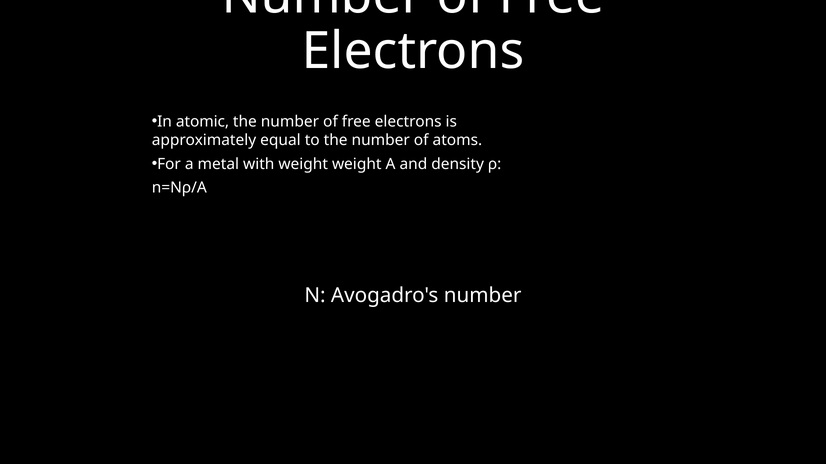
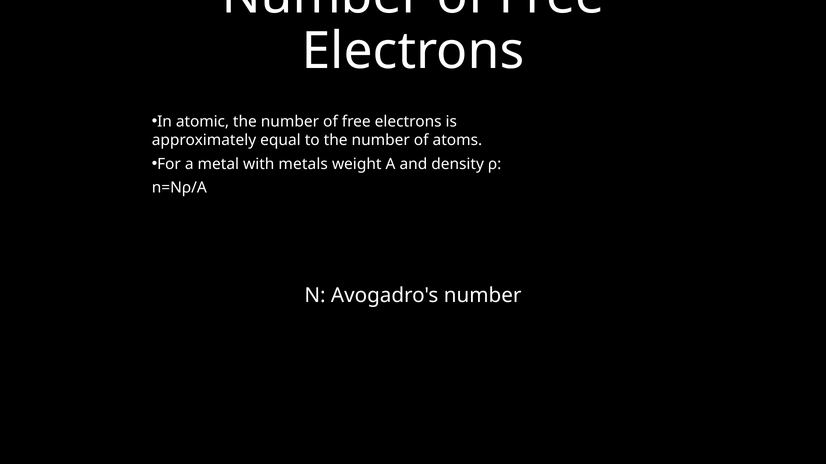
with weight: weight -> metals
